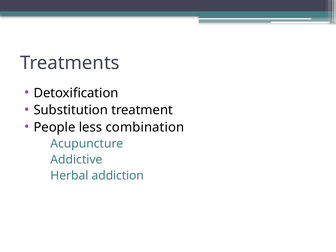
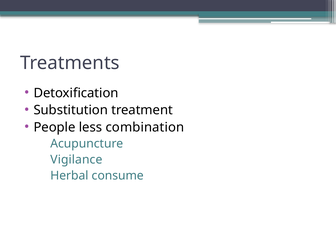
Addictive: Addictive -> Vigilance
addiction: addiction -> consume
